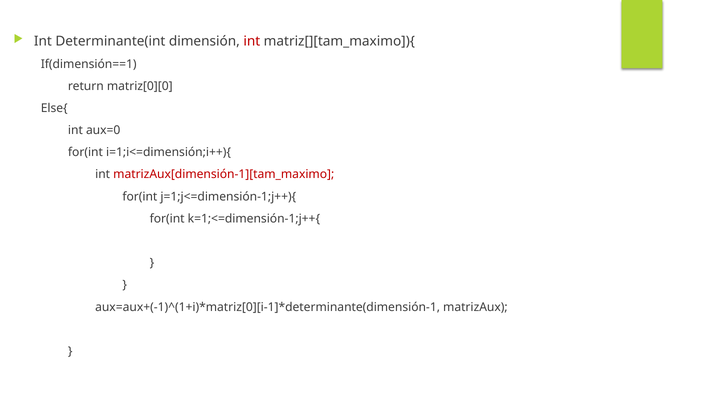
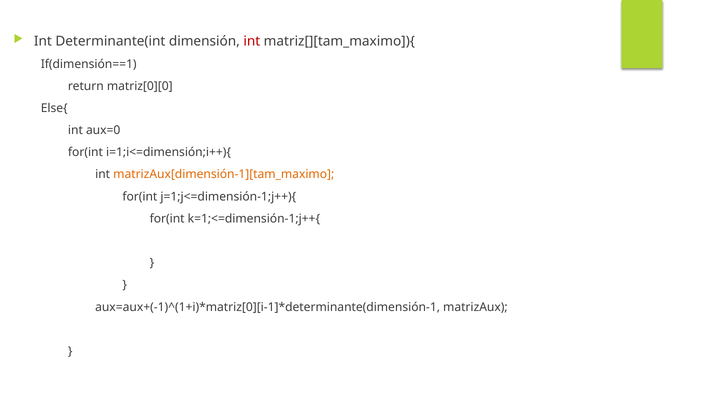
matrizAux[dimensión-1][tam_maximo colour: red -> orange
